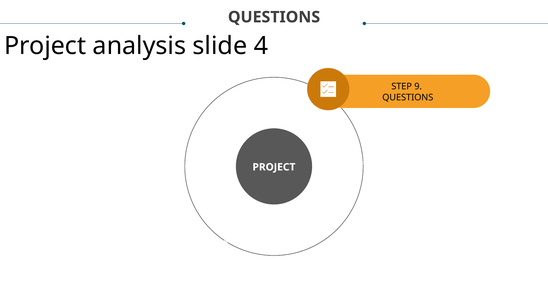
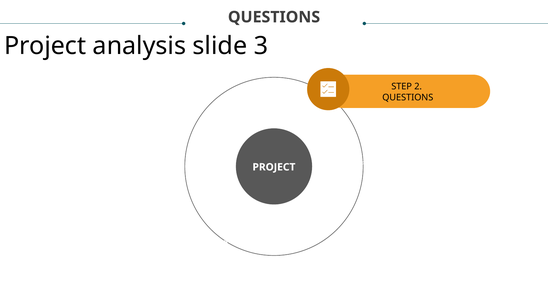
4: 4 -> 3
9: 9 -> 2
